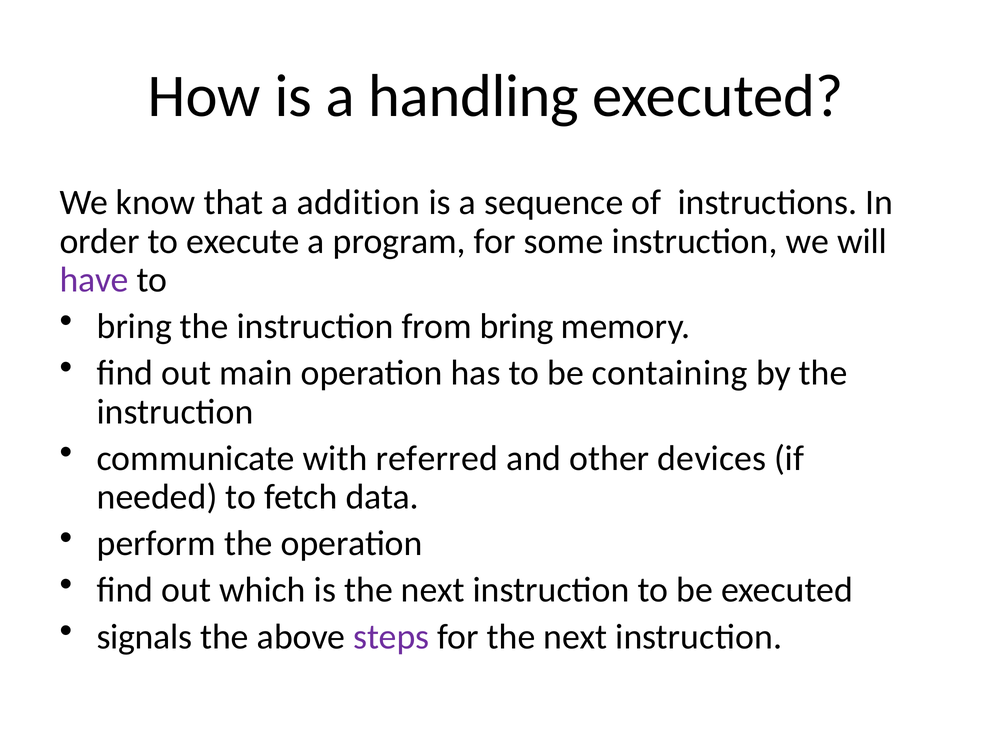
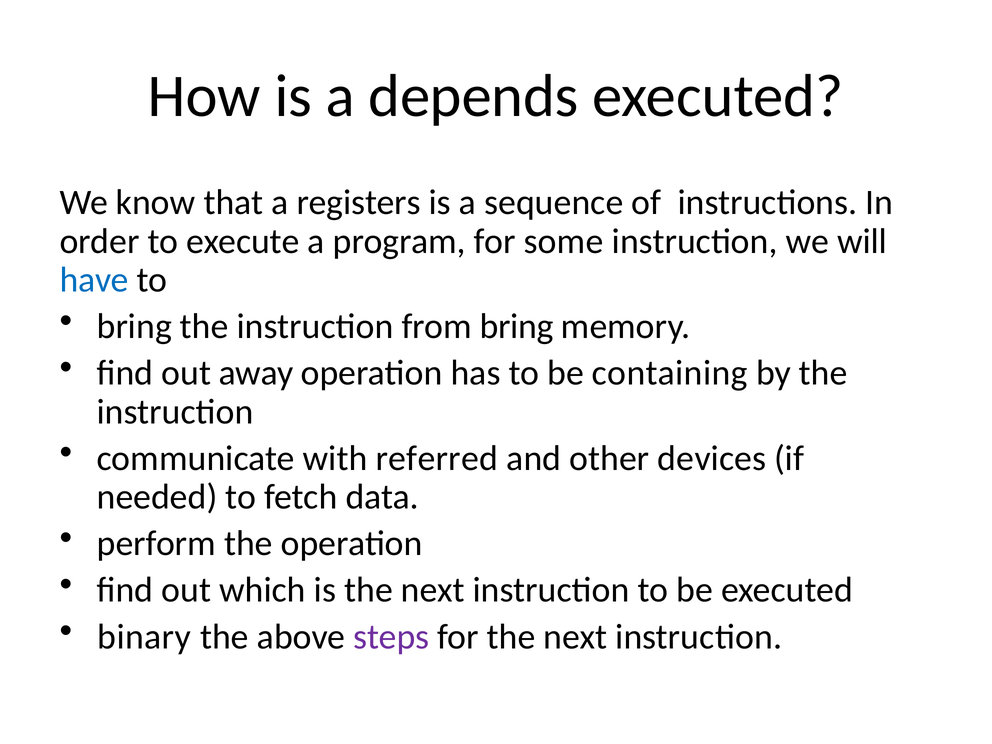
handling: handling -> depends
addition: addition -> registers
have colour: purple -> blue
main: main -> away
signals: signals -> binary
